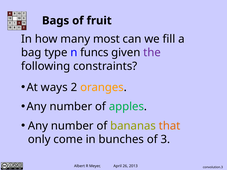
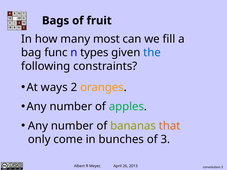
type: type -> func
funcs: funcs -> types
the colour: purple -> blue
